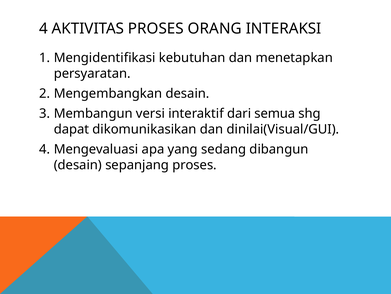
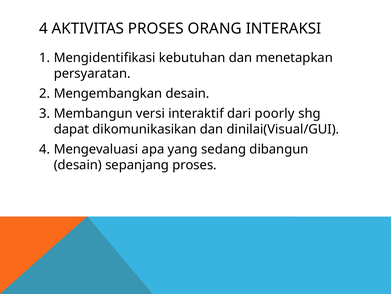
semua: semua -> poorly
